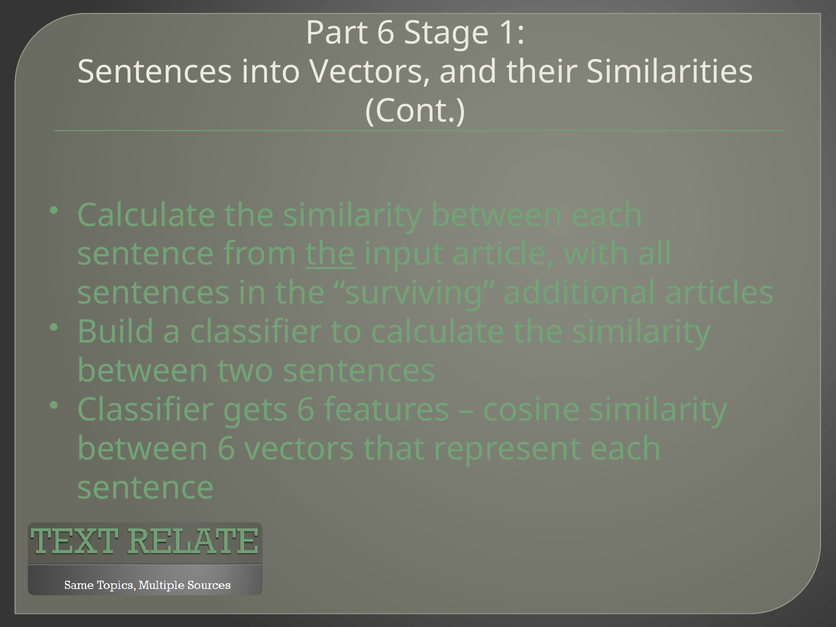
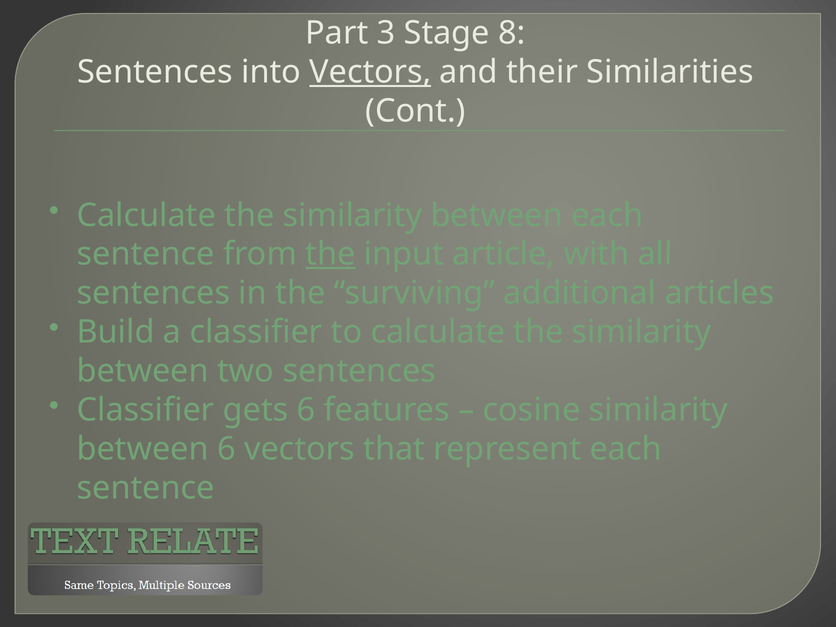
Part 6: 6 -> 3
1: 1 -> 8
Vectors at (370, 72) underline: none -> present
